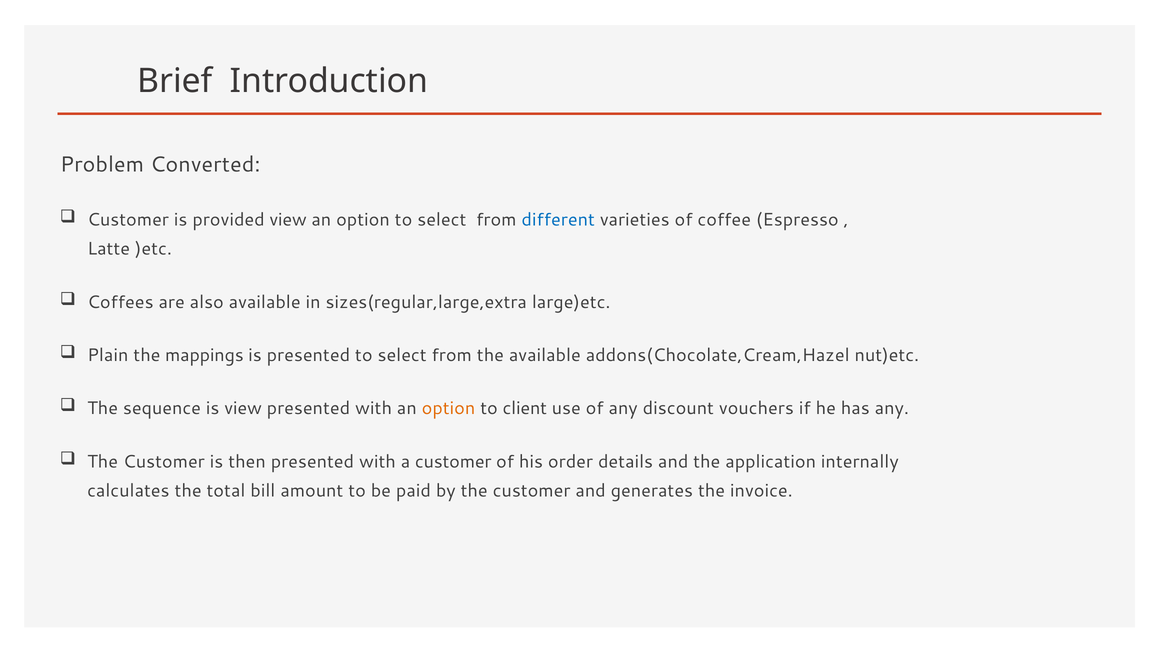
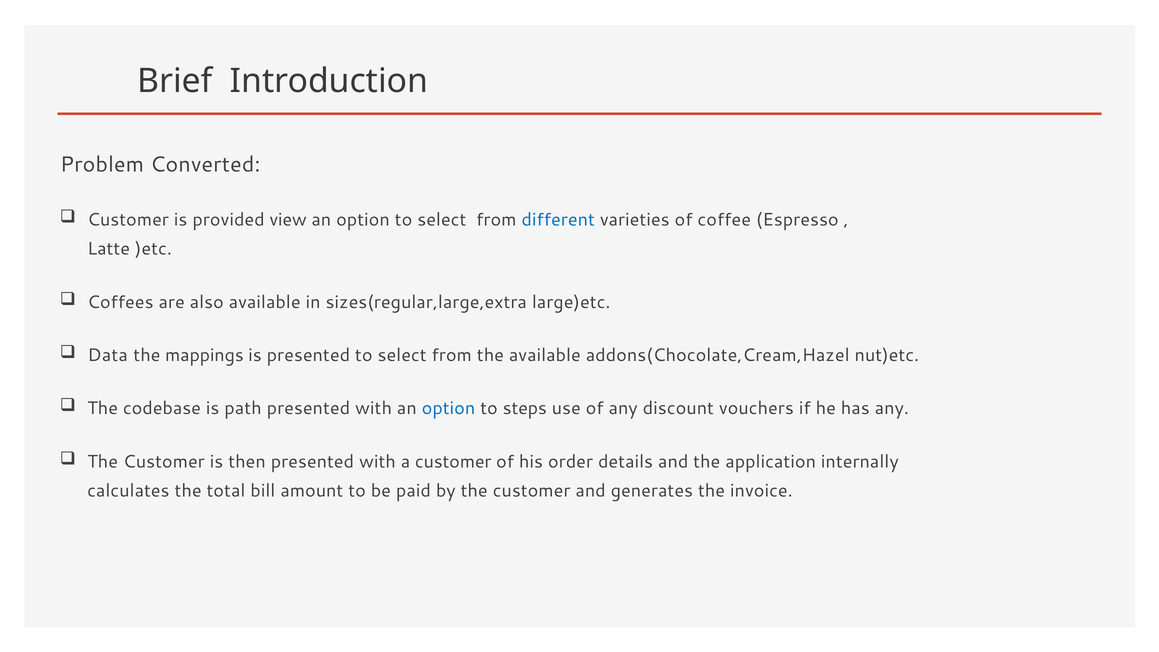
Plain: Plain -> Data
sequence: sequence -> codebase
is view: view -> path
option at (449, 408) colour: orange -> blue
client: client -> steps
